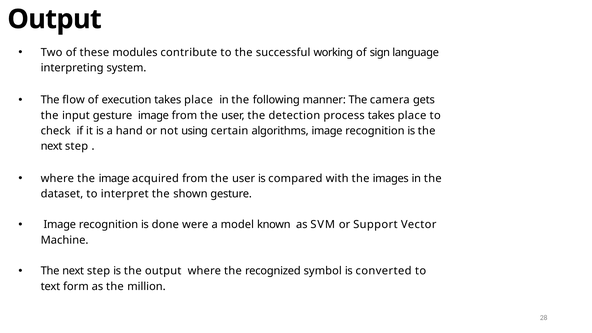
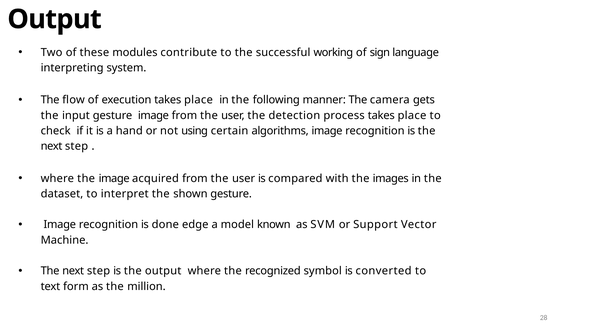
were: were -> edge
